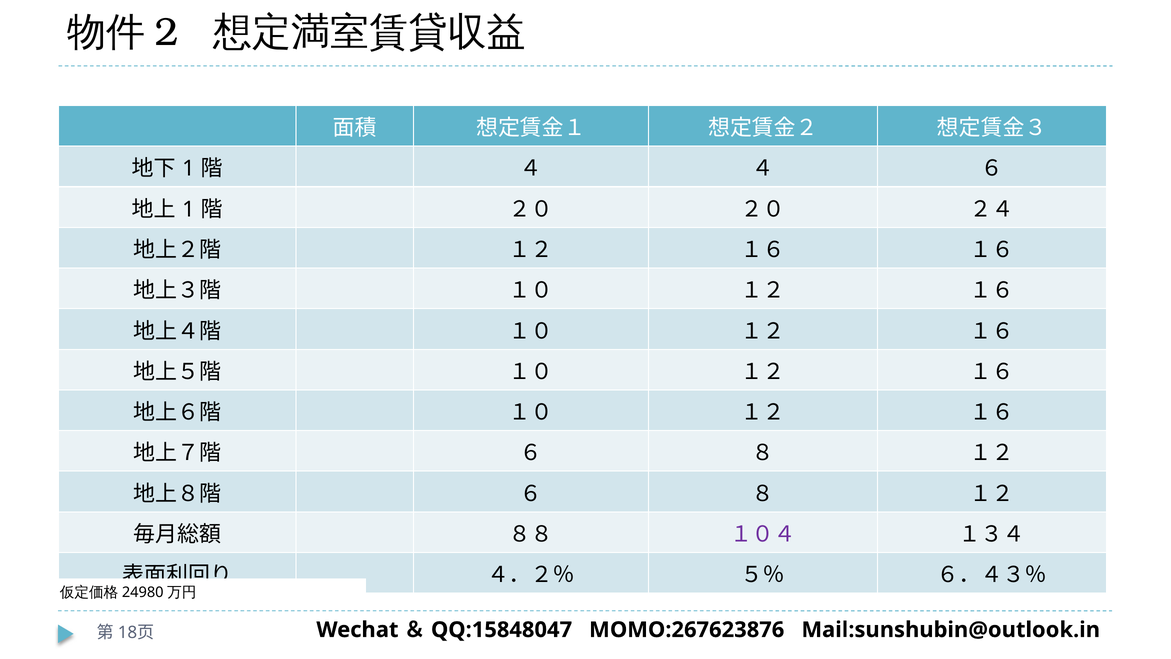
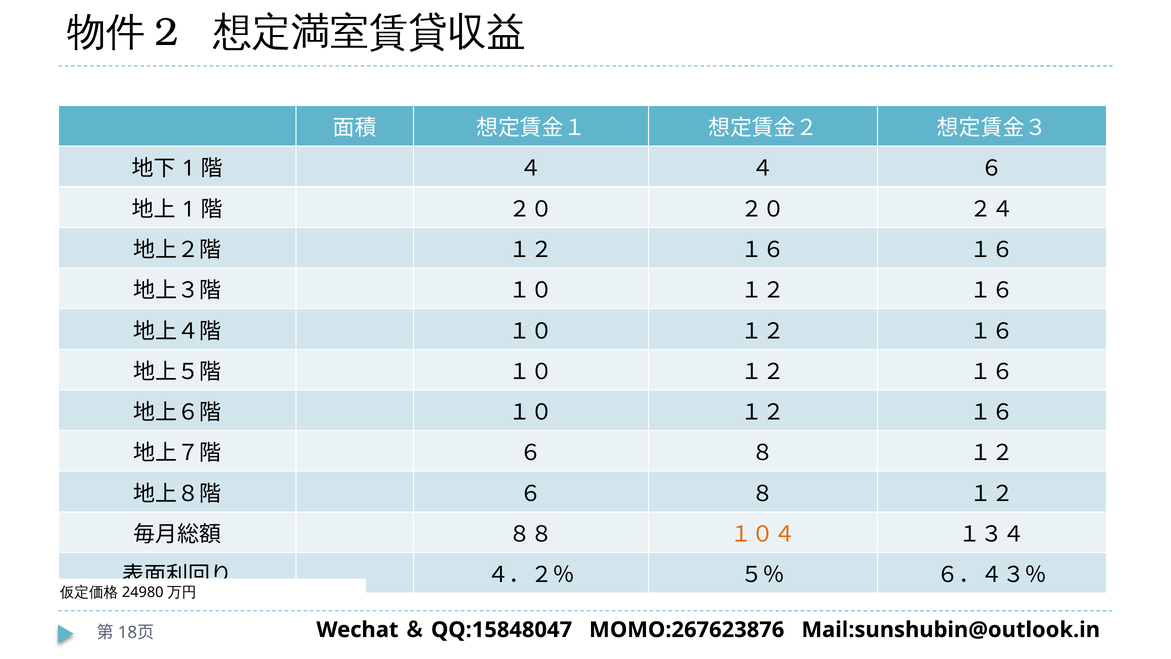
１０４ colour: purple -> orange
